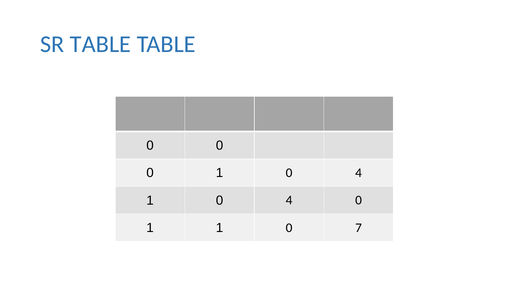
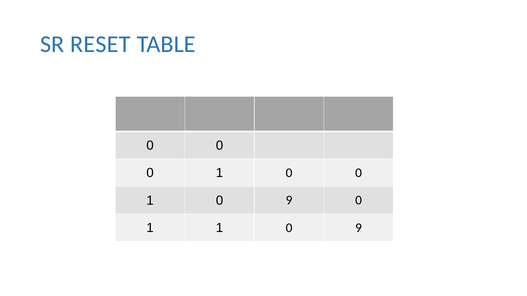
SR TABLE: TABLE -> RESET
0 1 0 4: 4 -> 0
4 at (289, 201): 4 -> 9
1 1 0 7: 7 -> 9
